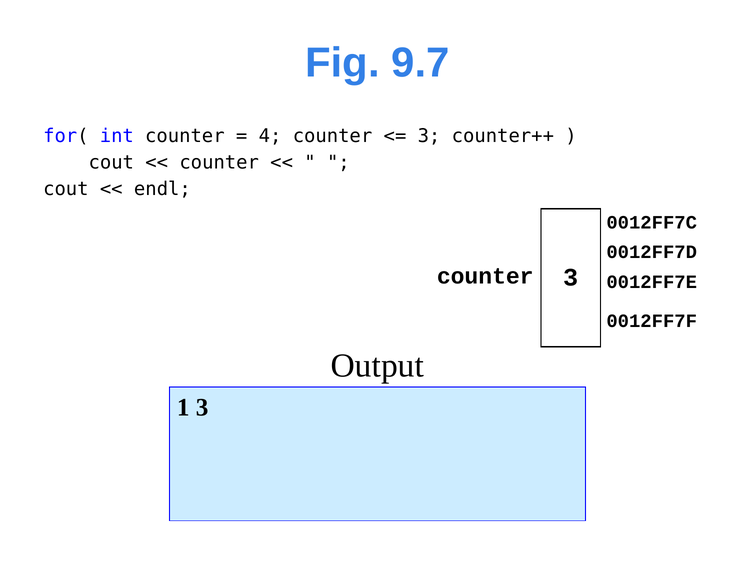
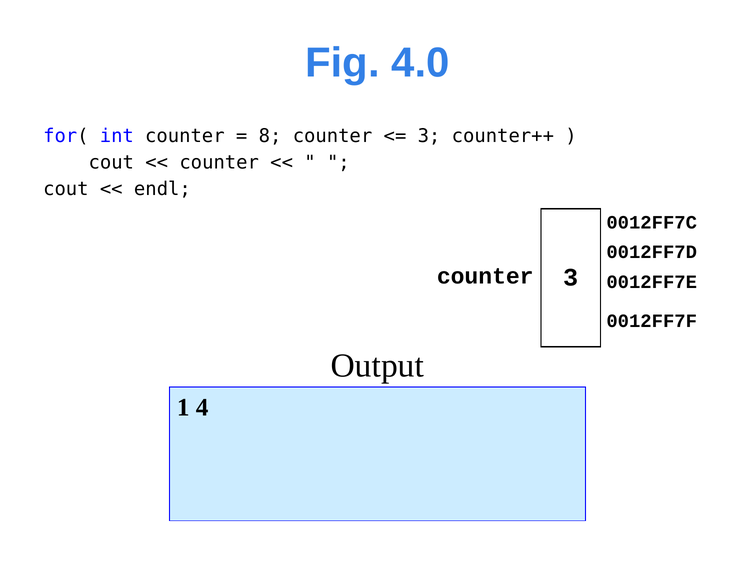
9.7: 9.7 -> 4.0
4: 4 -> 8
1 3: 3 -> 4
